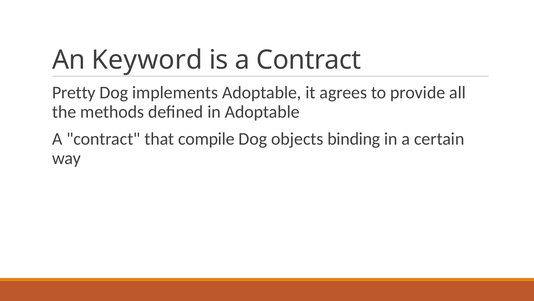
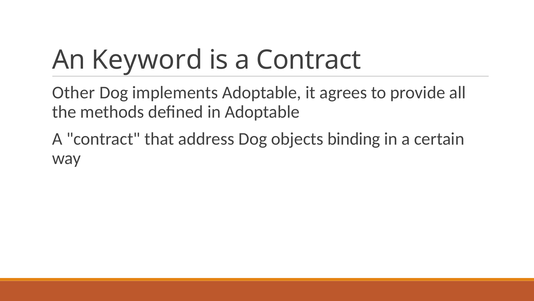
Pretty: Pretty -> Other
compile: compile -> address
